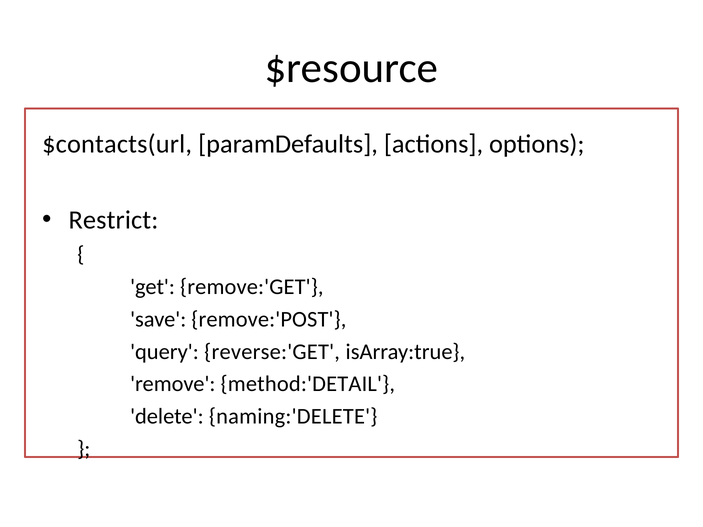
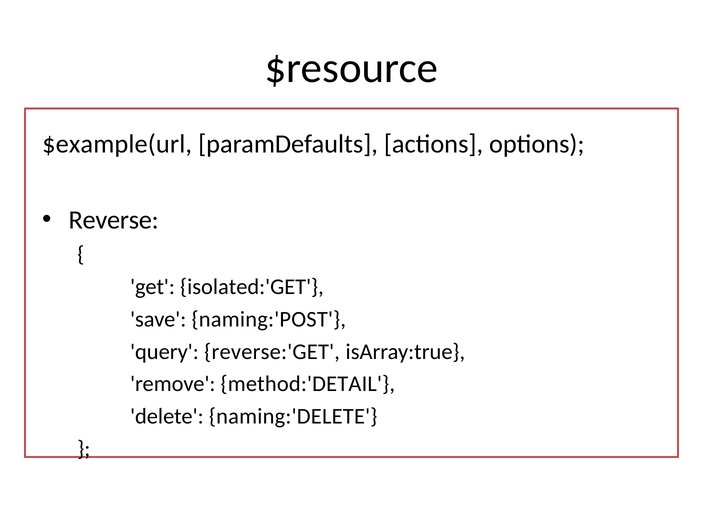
$contacts(url: $contacts(url -> $example(url
Restrict: Restrict -> Reverse
remove:'GET: remove:'GET -> isolated:'GET
remove:'POST: remove:'POST -> naming:'POST
